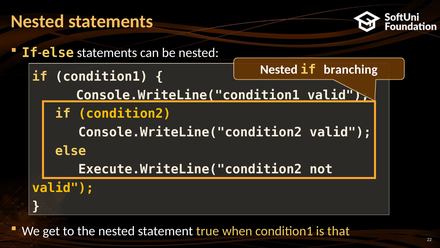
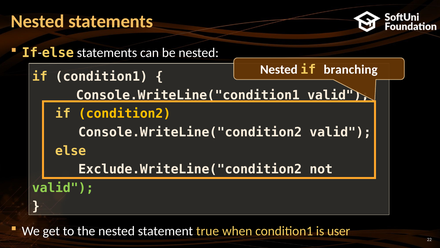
Execute.WriteLine("condition2: Execute.WriteLine("condition2 -> Exclude.WriteLine("condition2
valid at (63, 188) colour: yellow -> light green
that: that -> user
